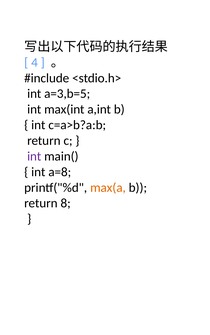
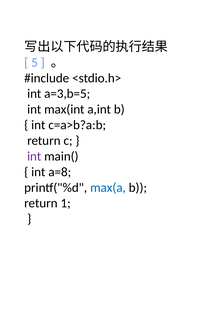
4: 4 -> 5
max(a colour: orange -> blue
8: 8 -> 1
